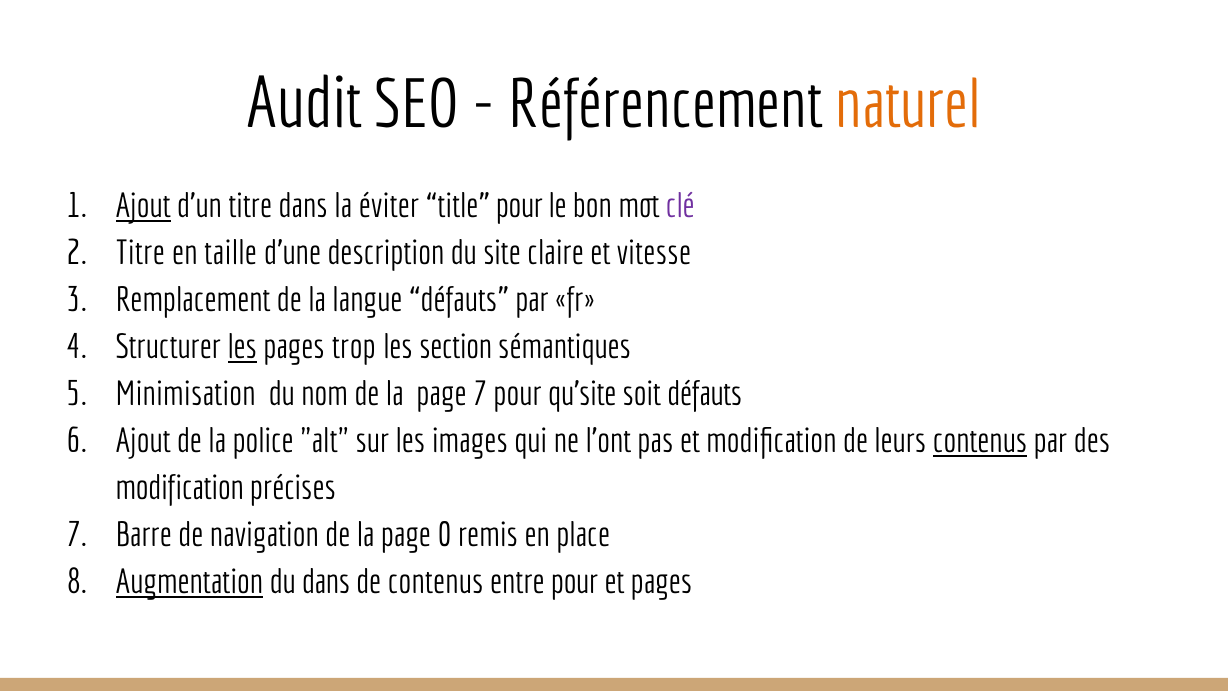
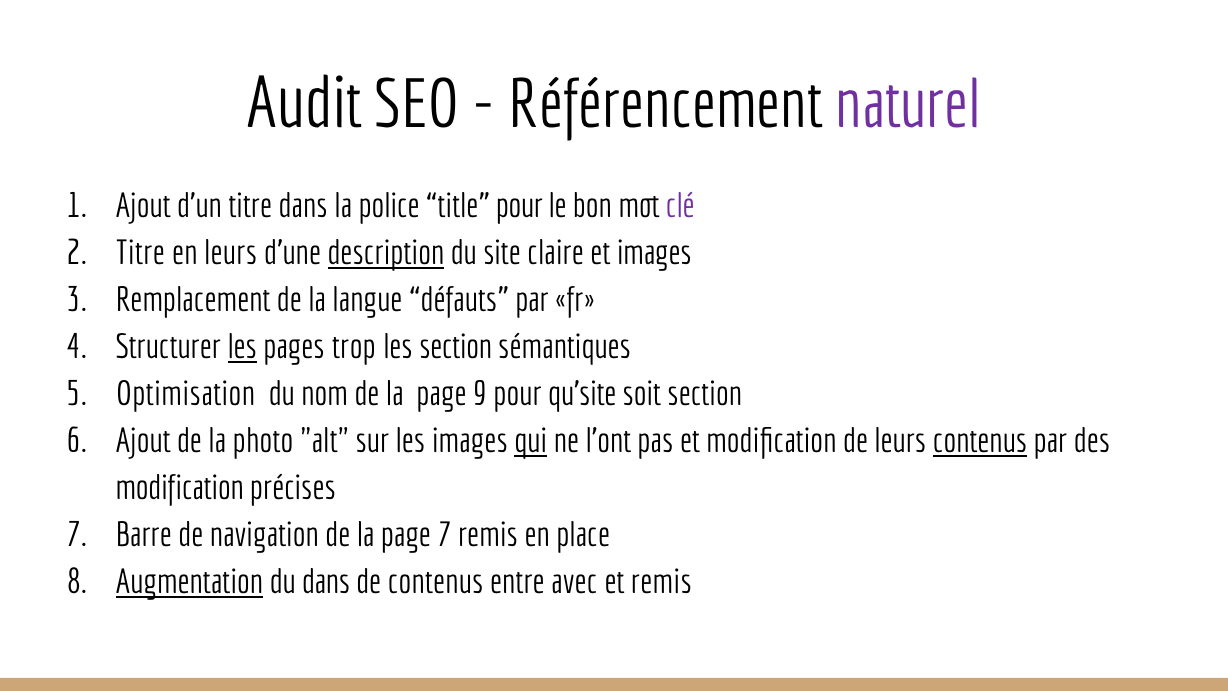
naturel colour: orange -> purple
Ajout at (143, 206) underline: present -> none
éviter: éviter -> police
en taille: taille -> leurs
description underline: none -> present
et vitesse: vitesse -> images
Minimisation: Minimisation -> Optimisation
page 7: 7 -> 9
soit défauts: défauts -> section
police: police -> photo
qui underline: none -> present
page 0: 0 -> 7
entre pour: pour -> avec
et pages: pages -> remis
